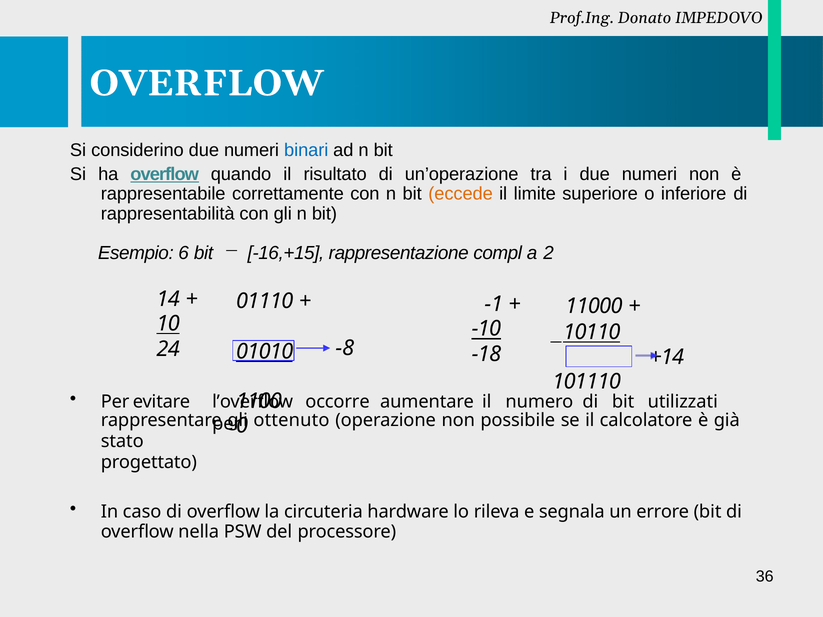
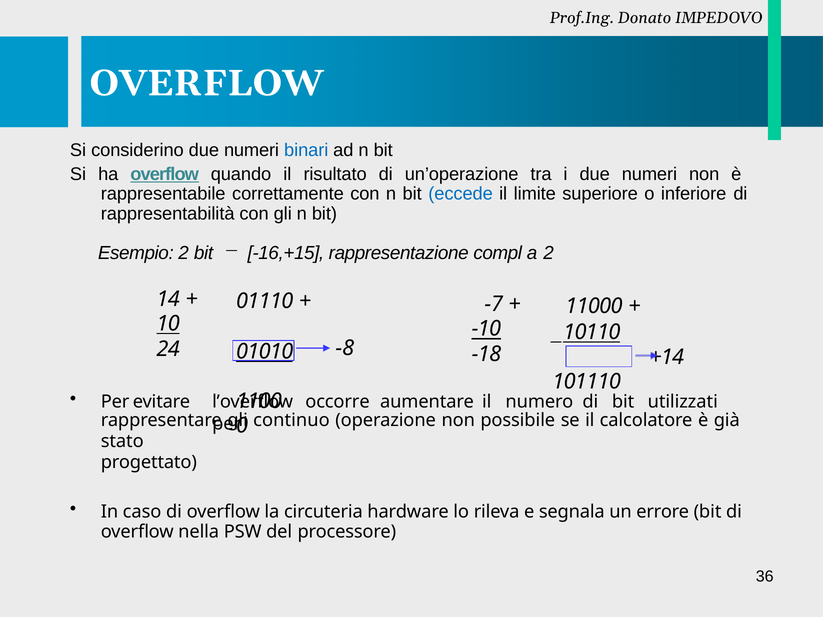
eccede colour: orange -> blue
Esempio 6: 6 -> 2
-1: -1 -> -7
ottenuto: ottenuto -> continuo
